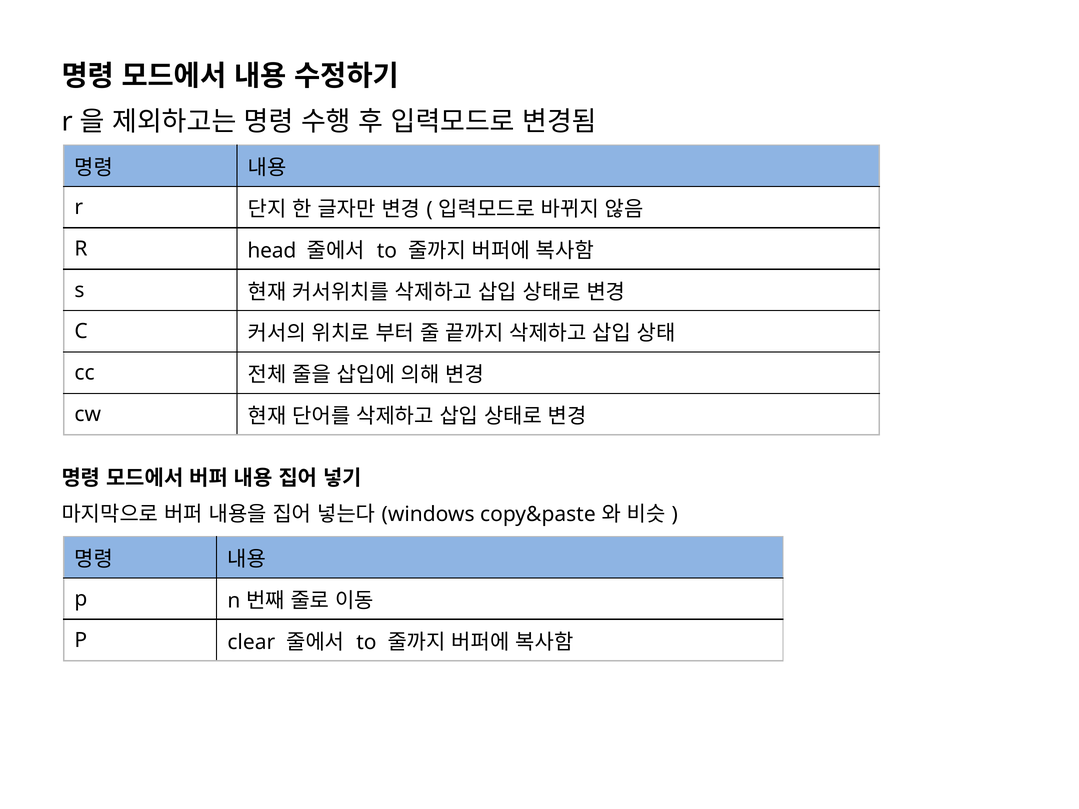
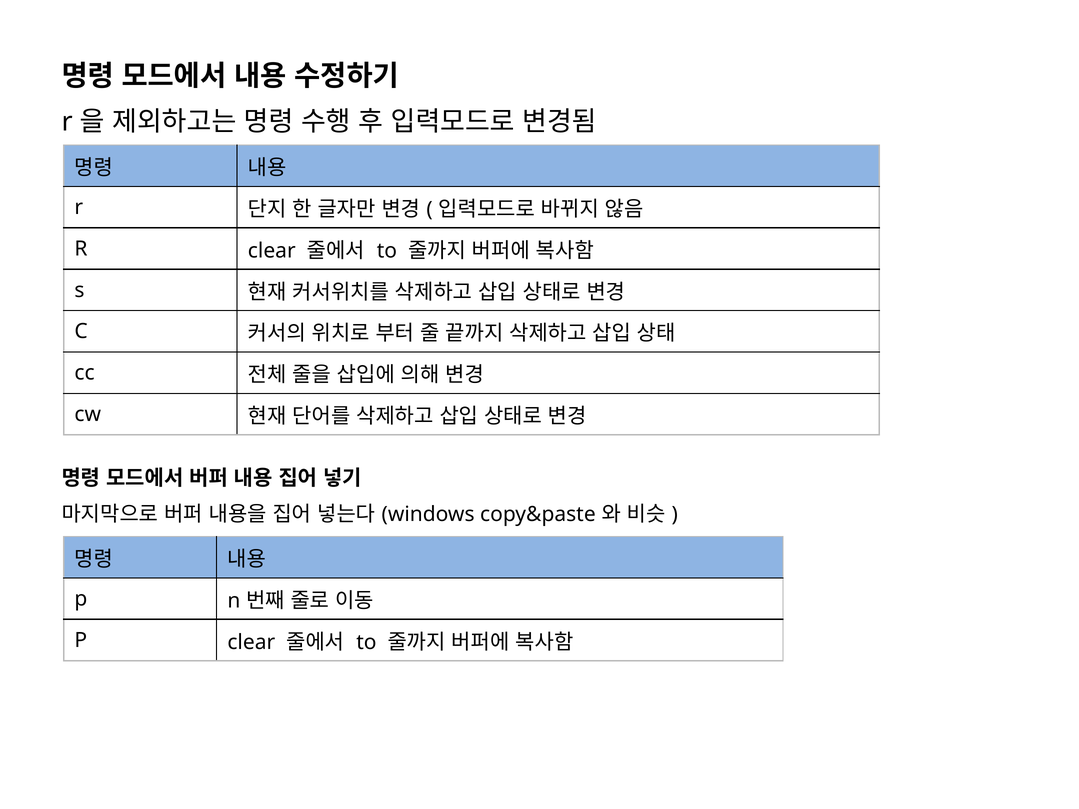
R head: head -> clear
